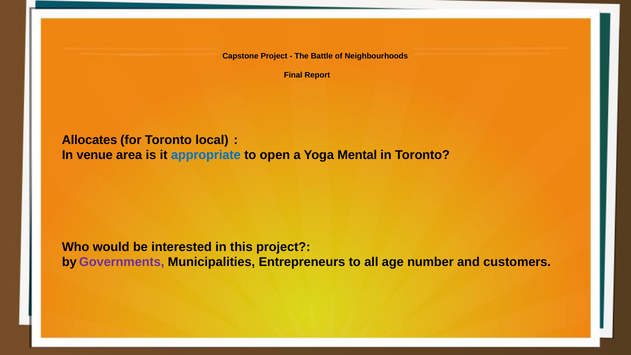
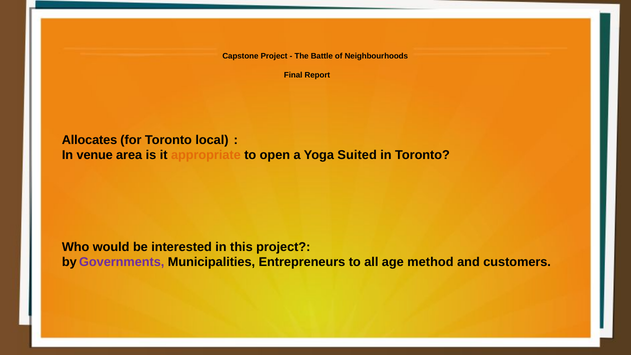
appropriate colour: blue -> orange
Mental: Mental -> Suited
number: number -> method
